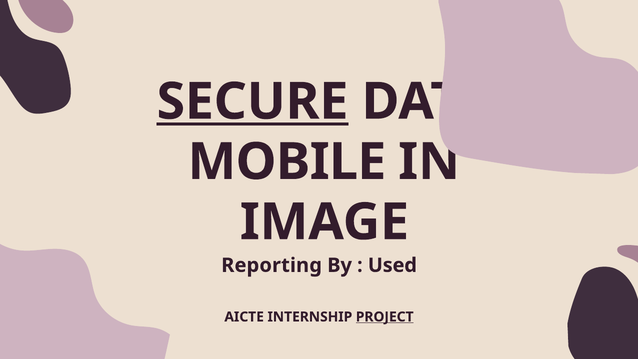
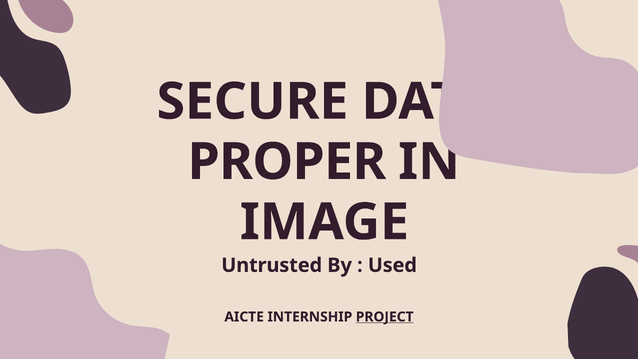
SECURE underline: present -> none
MOBILE: MOBILE -> PROPER
Reporting: Reporting -> Untrusted
